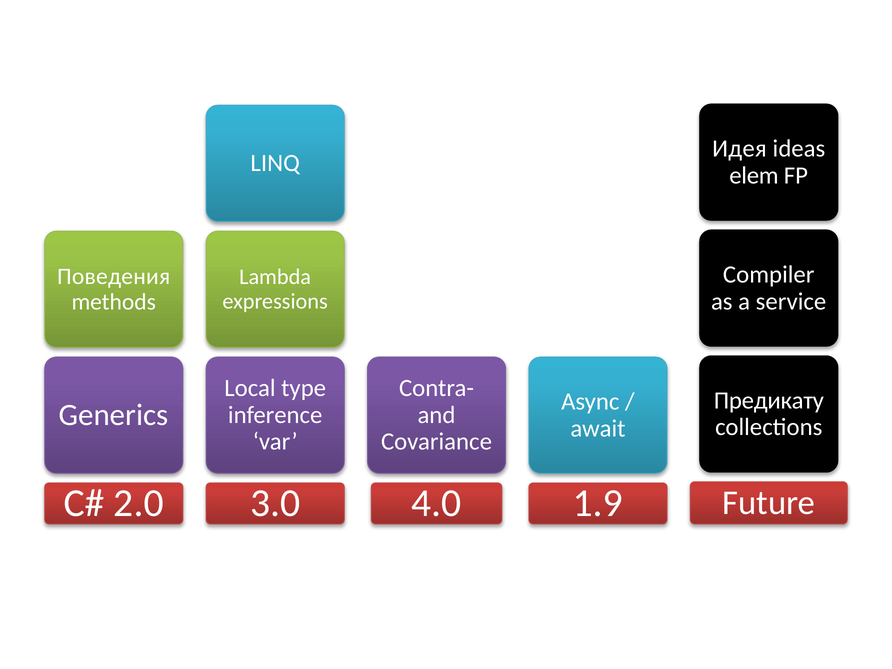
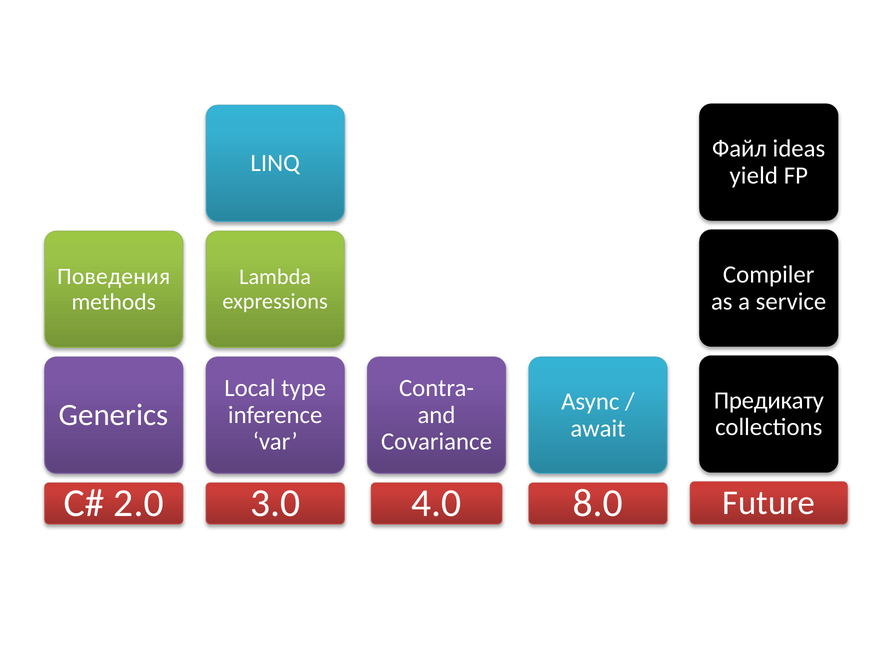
Идея: Идея -> Файл
elem: elem -> yield
1.9: 1.9 -> 8.0
